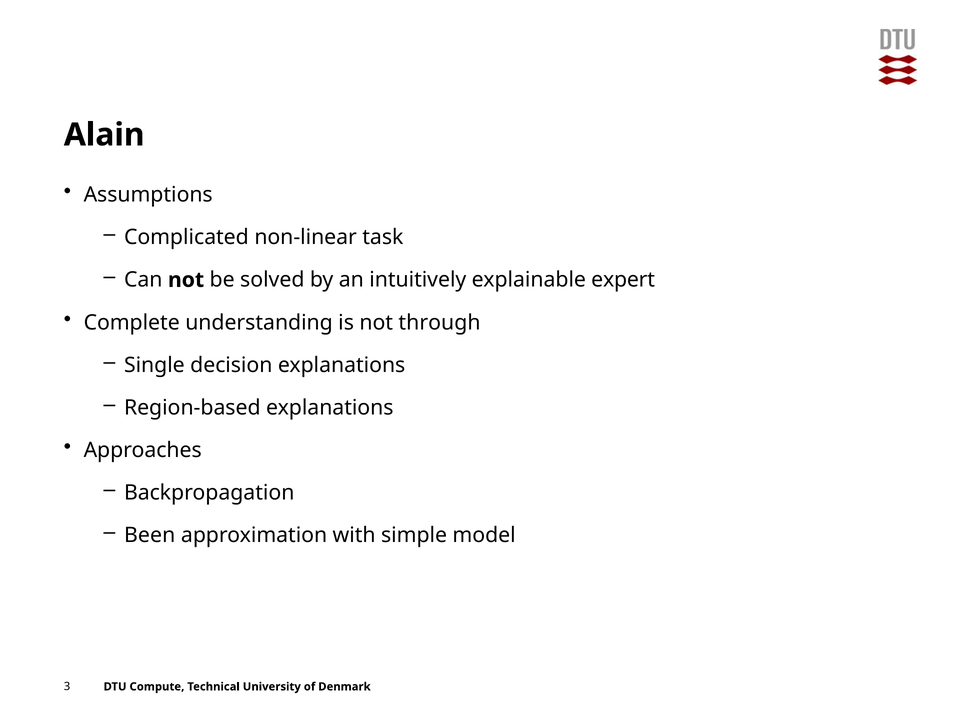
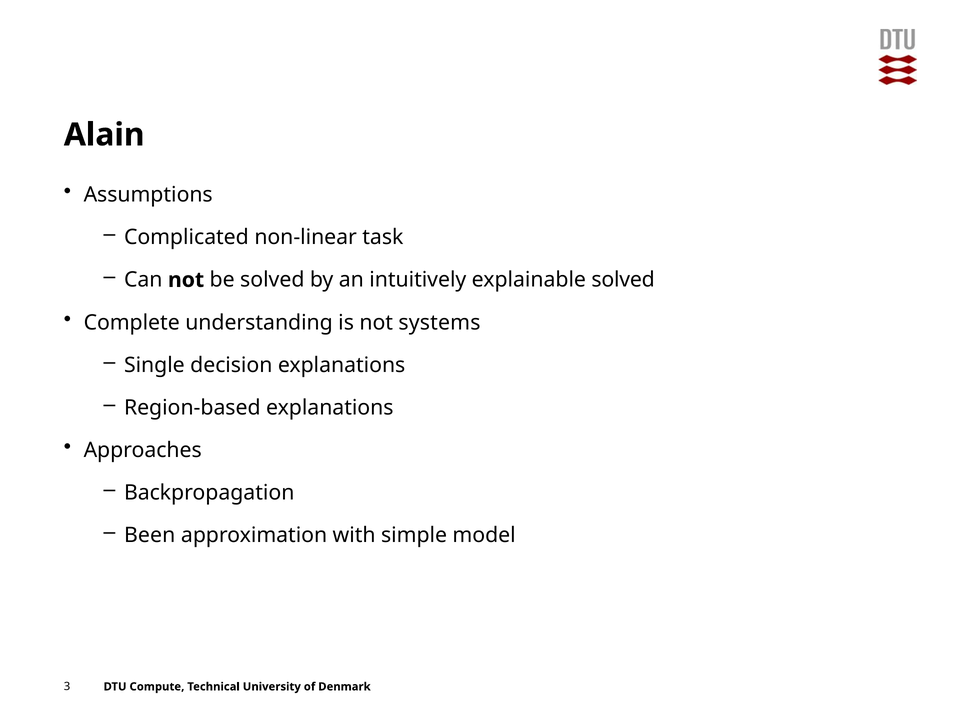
explainable expert: expert -> solved
through: through -> systems
